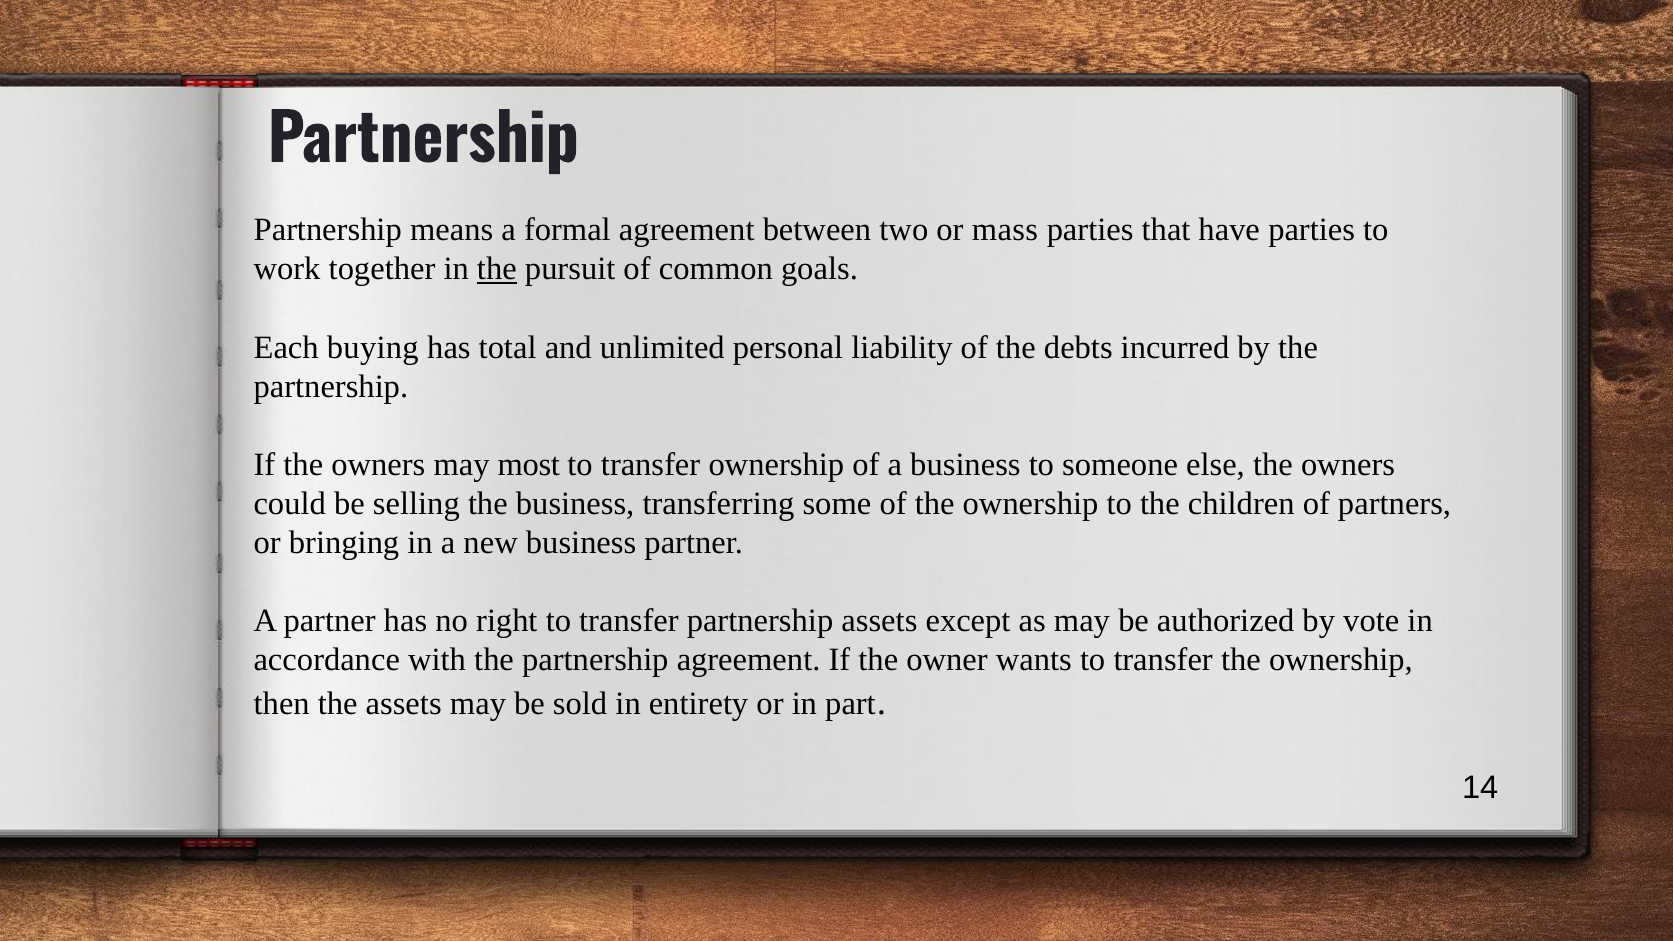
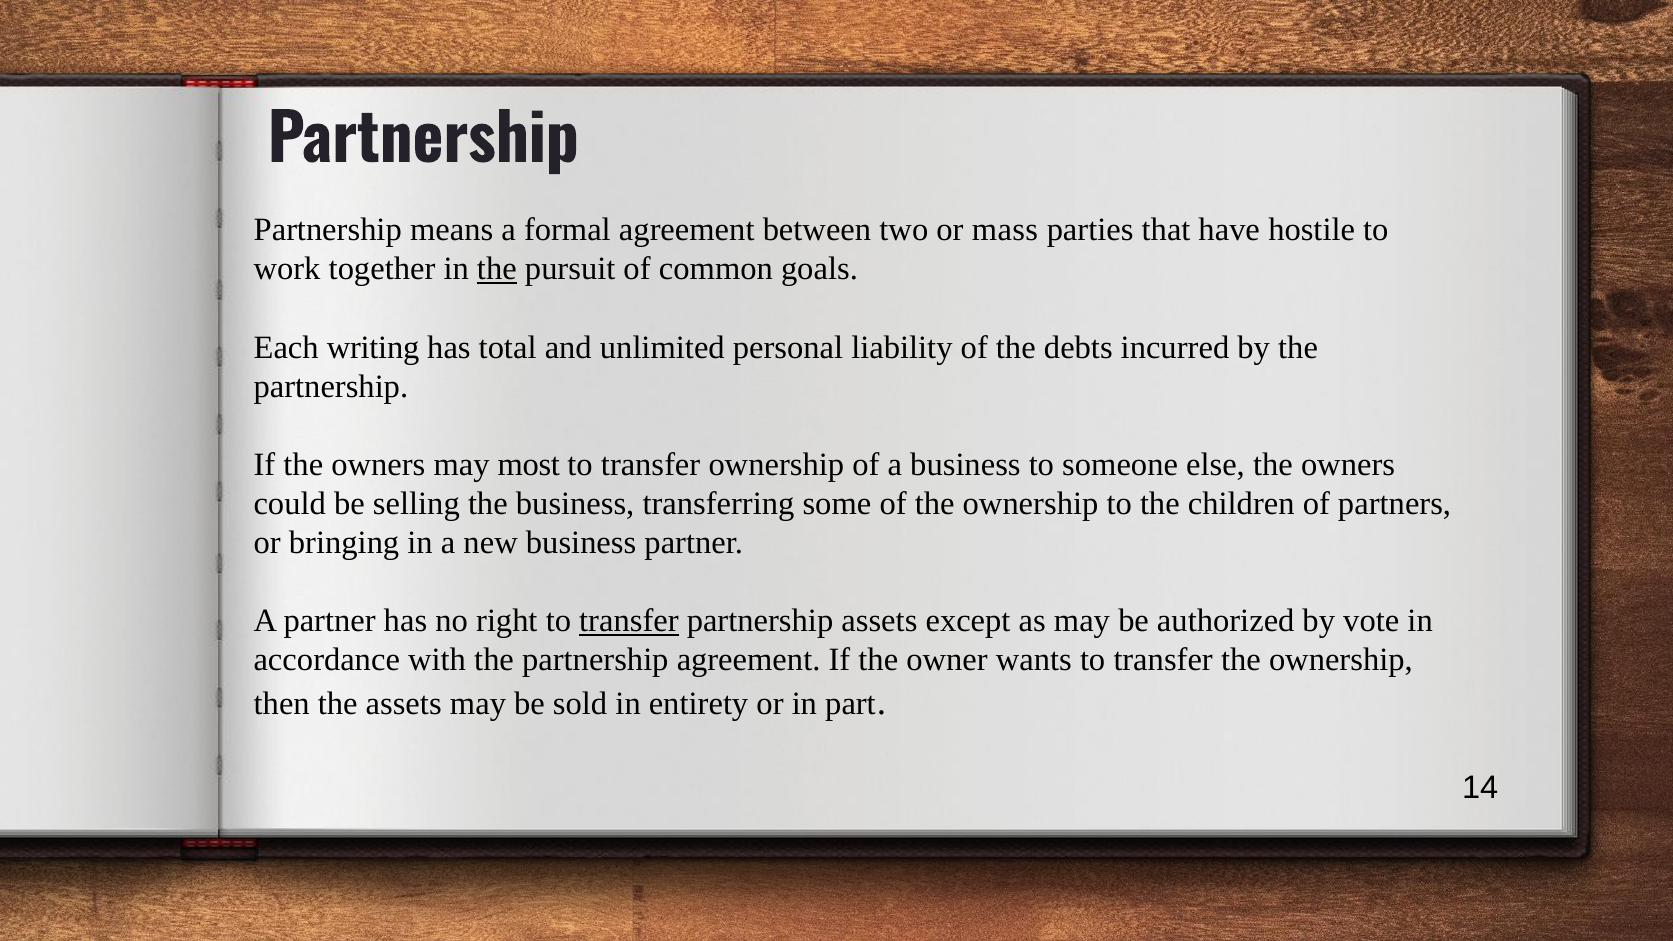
have parties: parties -> hostile
buying: buying -> writing
transfer at (629, 621) underline: none -> present
